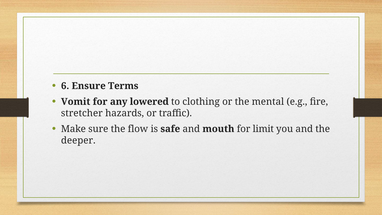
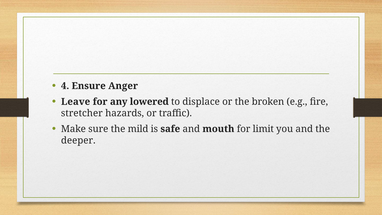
6: 6 -> 4
Terms: Terms -> Anger
Vomit: Vomit -> Leave
clothing: clothing -> displace
mental: mental -> broken
flow: flow -> mild
